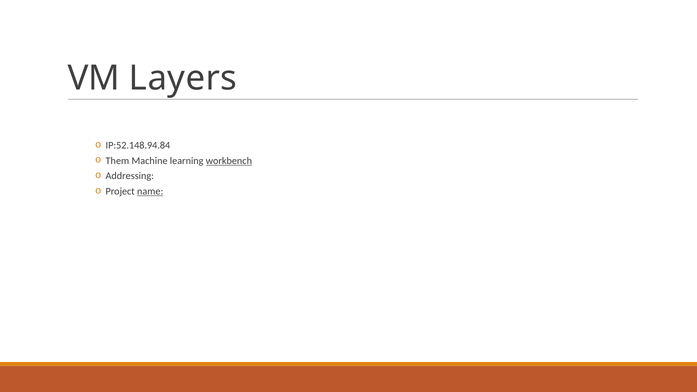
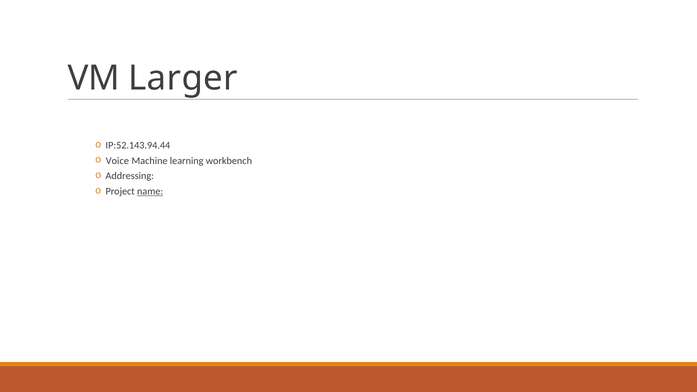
Layers: Layers -> Larger
IP:52.148.94.84: IP:52.148.94.84 -> IP:52.143.94.44
Them: Them -> Voice
workbench underline: present -> none
